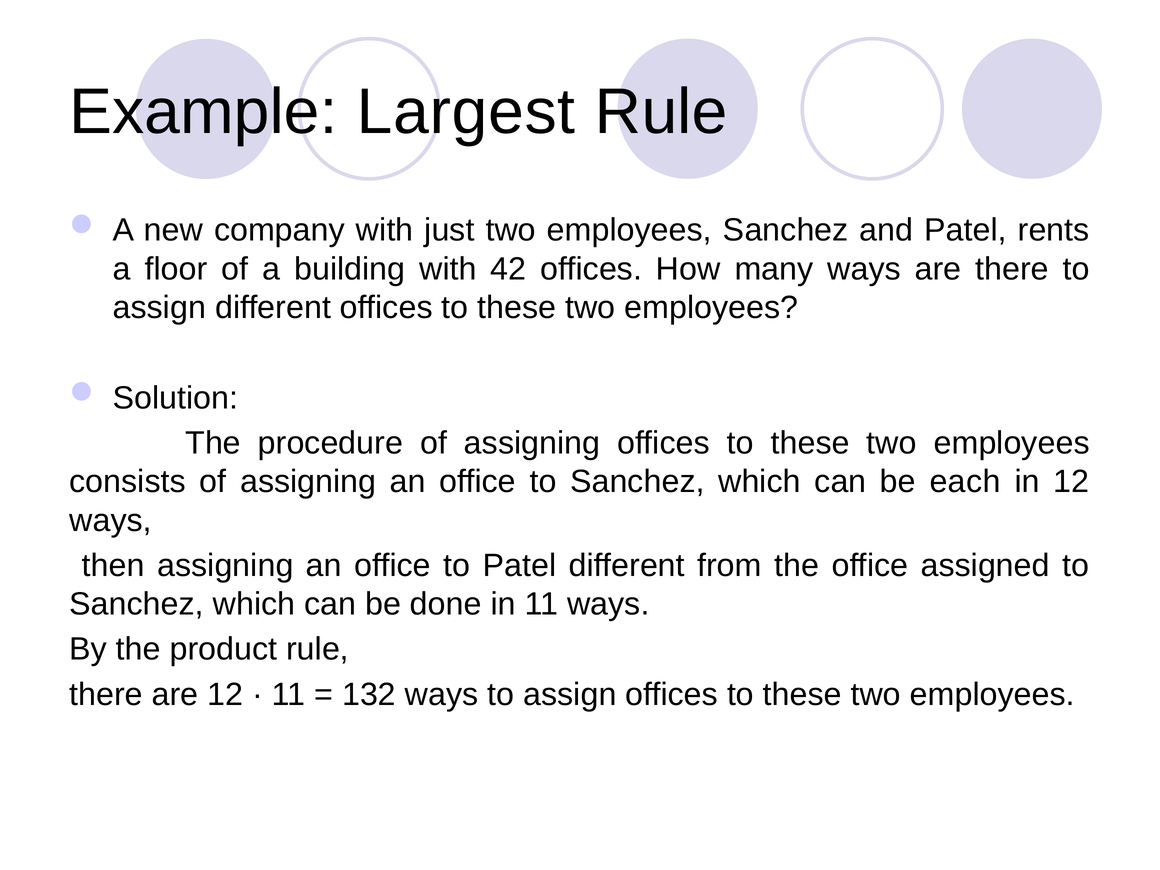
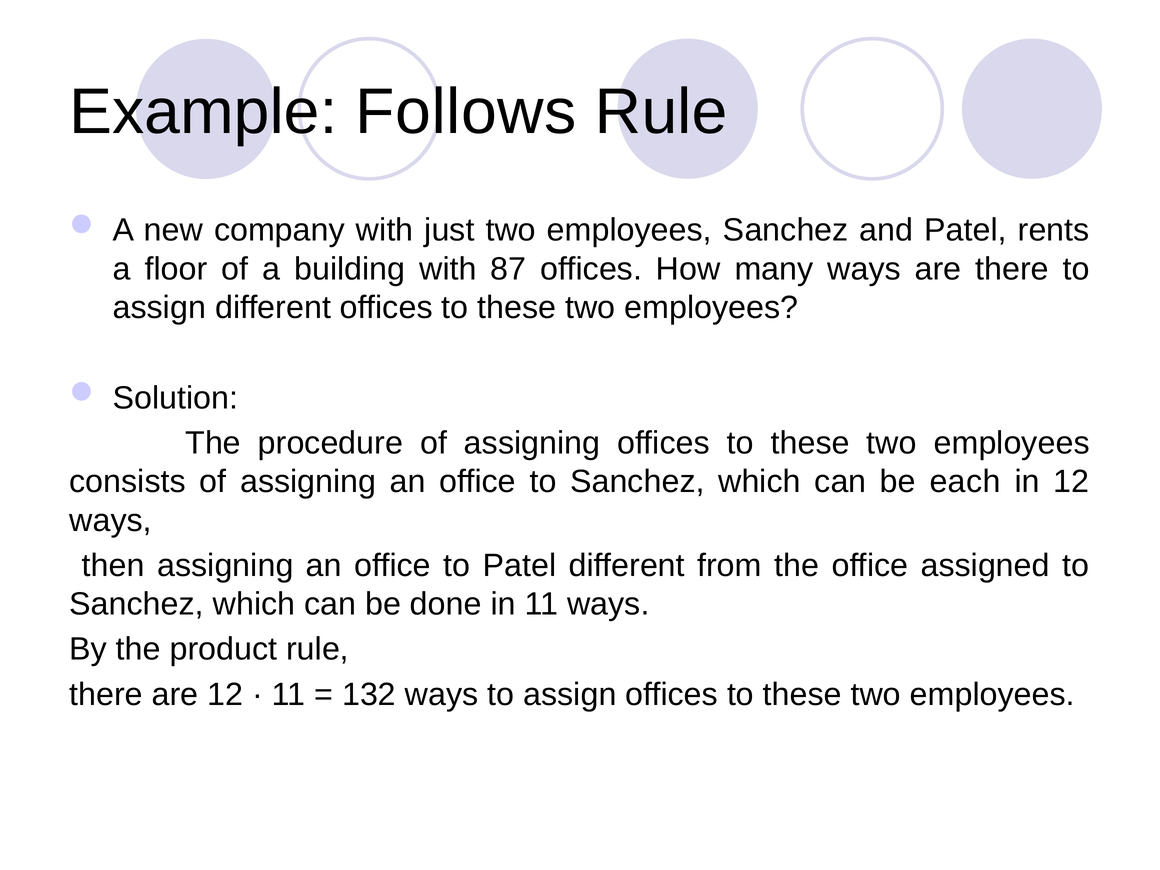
Largest: Largest -> Follows
42: 42 -> 87
